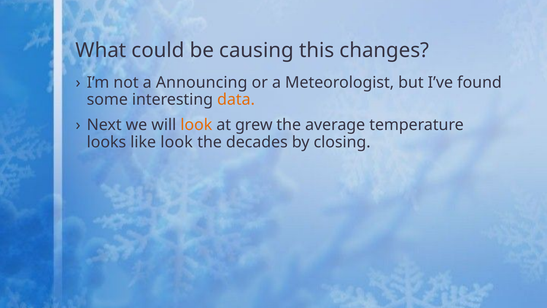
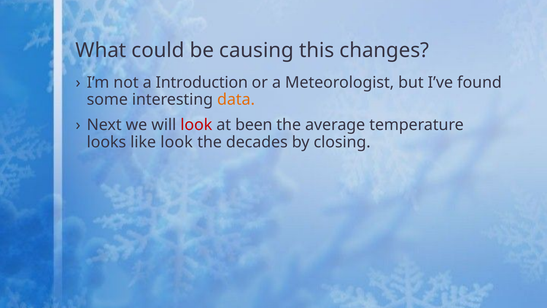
Announcing: Announcing -> Introduction
look at (196, 125) colour: orange -> red
grew: grew -> been
